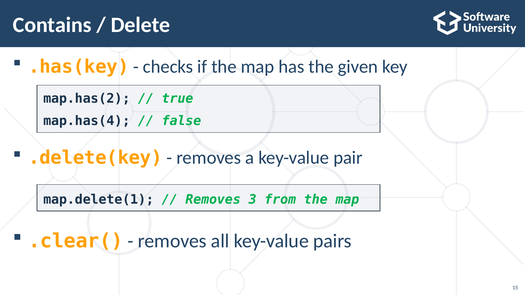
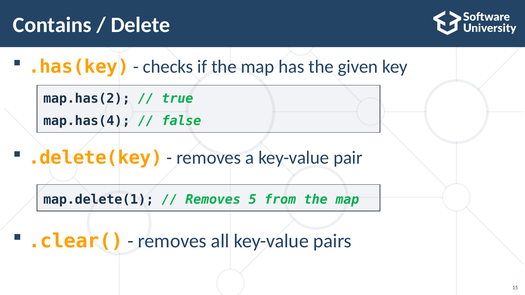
3: 3 -> 5
